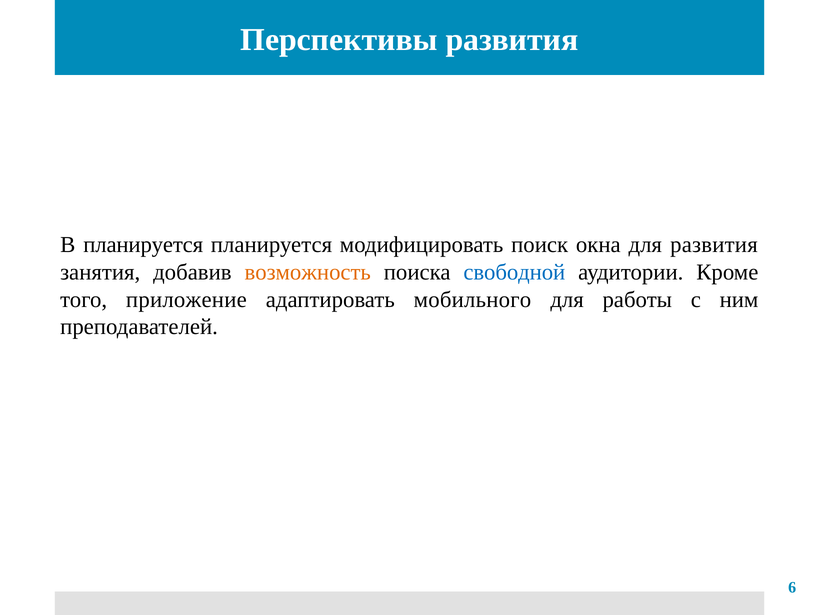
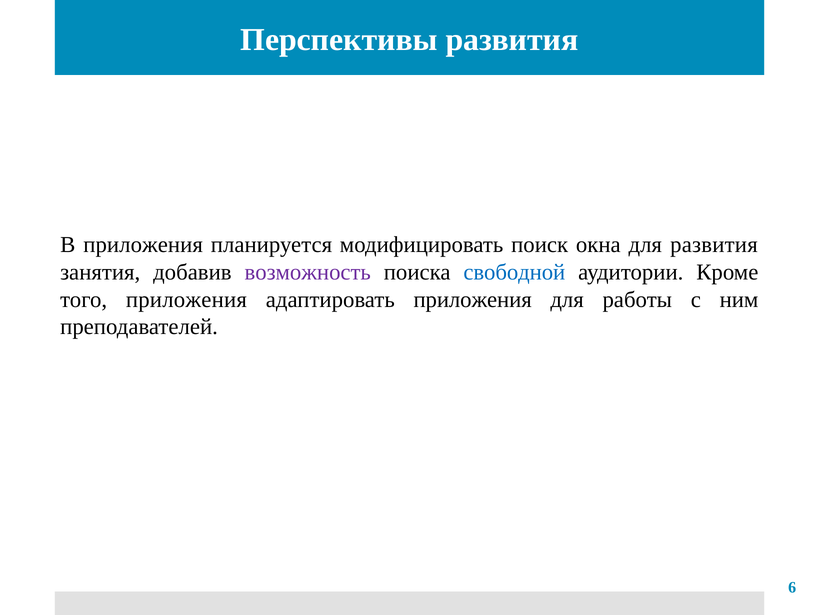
В планируется: планируется -> приложения
возможность colour: orange -> purple
того приложение: приложение -> приложения
адаптировать мобильного: мобильного -> приложения
